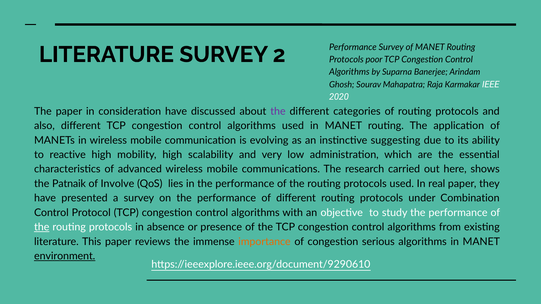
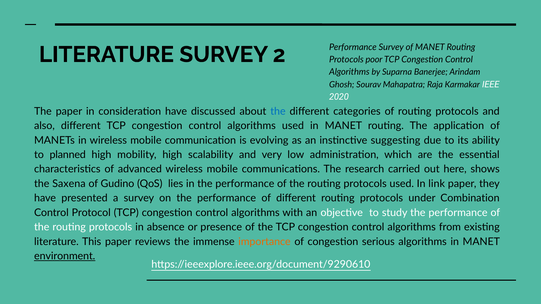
the at (278, 111) colour: purple -> blue
reactive: reactive -> planned
Patnaik: Patnaik -> Saxena
Involve: Involve -> Gudino
real: real -> link
the at (42, 227) underline: present -> none
